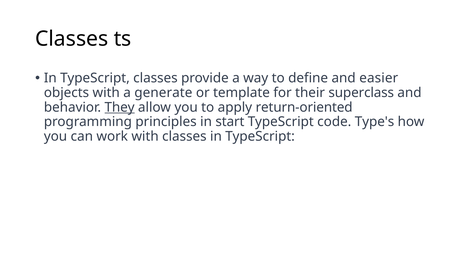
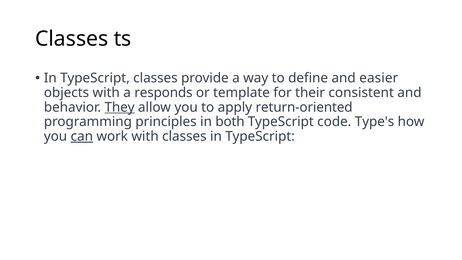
generate: generate -> responds
superclass: superclass -> consistent
start: start -> both
can underline: none -> present
